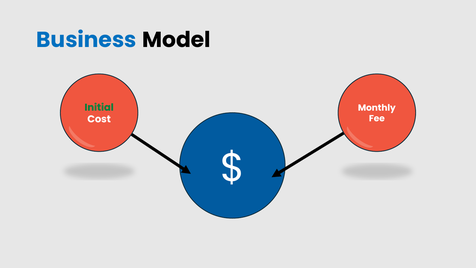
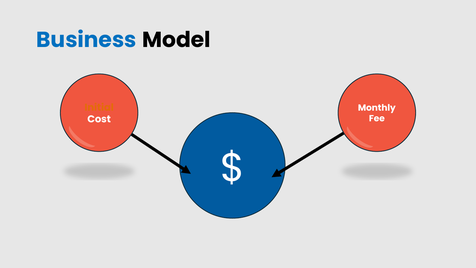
Initial colour: green -> orange
